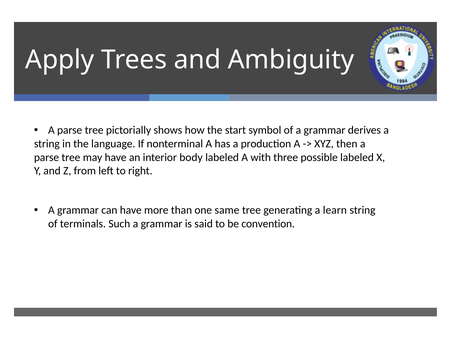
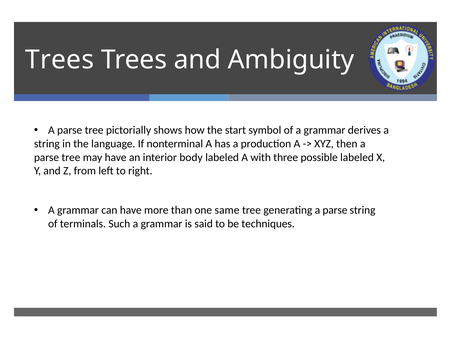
Apply at (60, 60): Apply -> Trees
generating a learn: learn -> parse
convention: convention -> techniques
